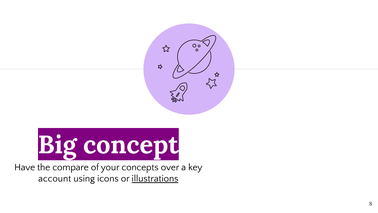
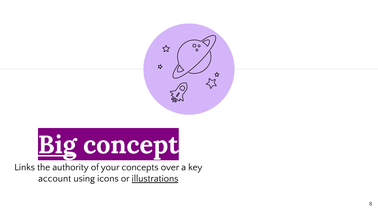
Big underline: none -> present
Have: Have -> Links
compare: compare -> authority
